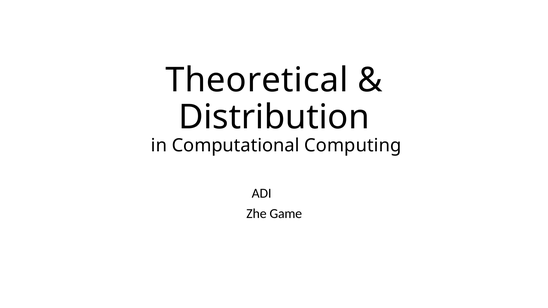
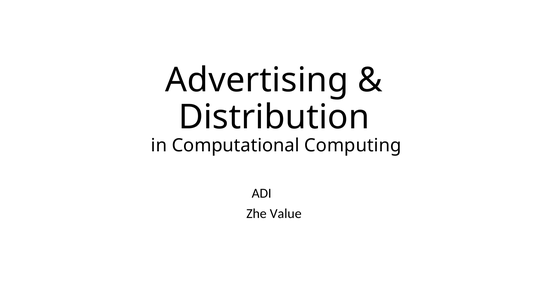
Theoretical: Theoretical -> Advertising
Game: Game -> Value
